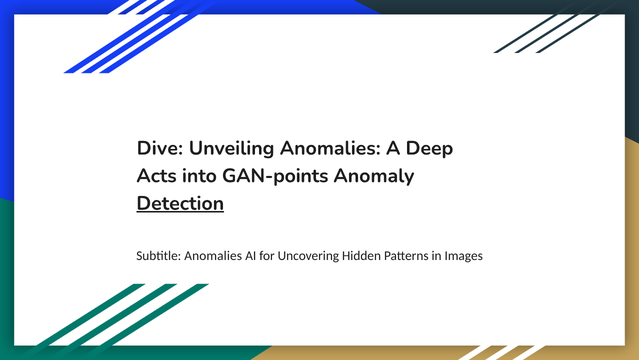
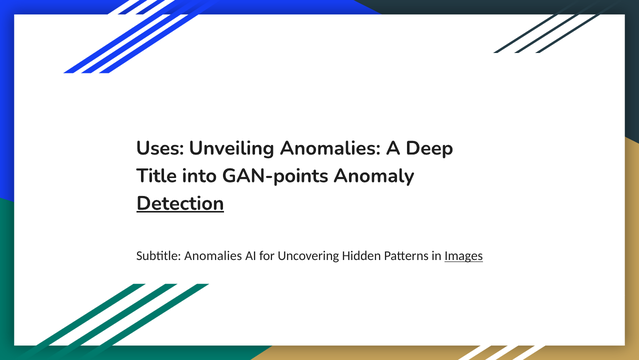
Dive: Dive -> Uses
Acts: Acts -> Title
Images underline: none -> present
